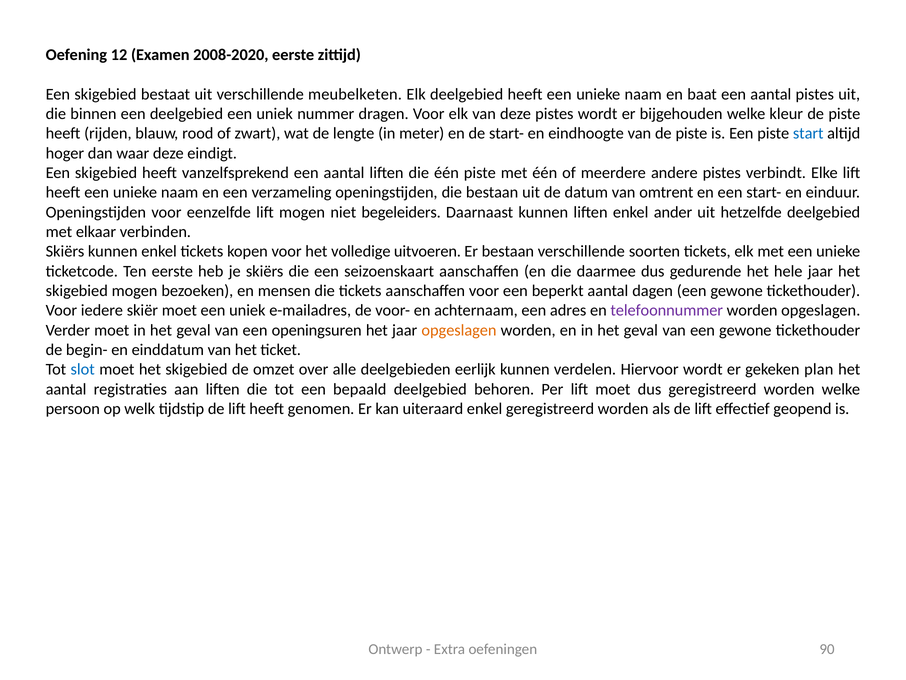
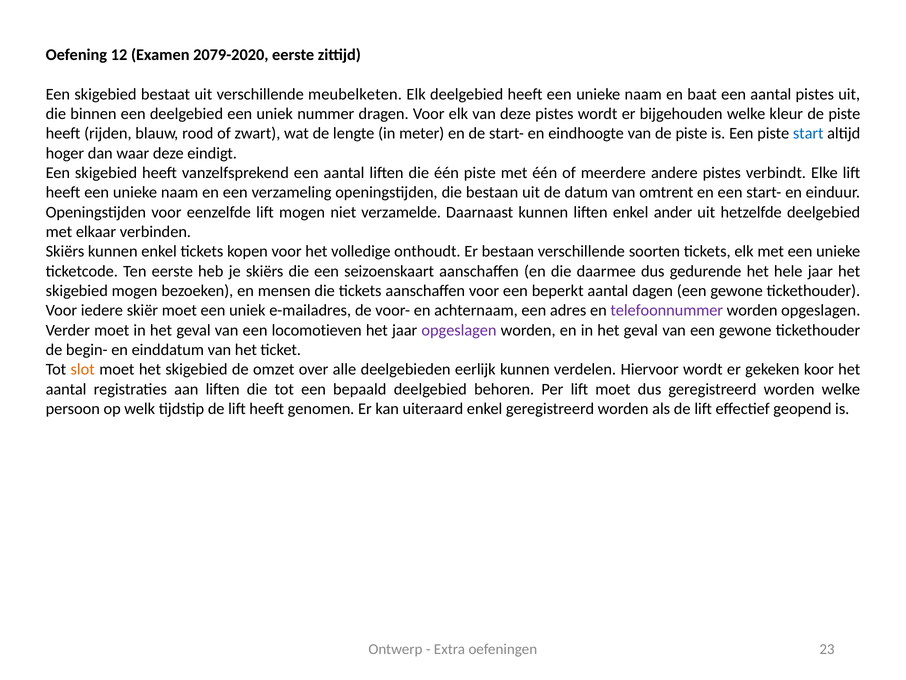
2008-2020: 2008-2020 -> 2079-2020
begeleiders: begeleiders -> verzamelde
uitvoeren: uitvoeren -> onthoudt
openingsuren: openingsuren -> locomotieven
opgeslagen at (459, 330) colour: orange -> purple
slot colour: blue -> orange
plan: plan -> koor
90: 90 -> 23
